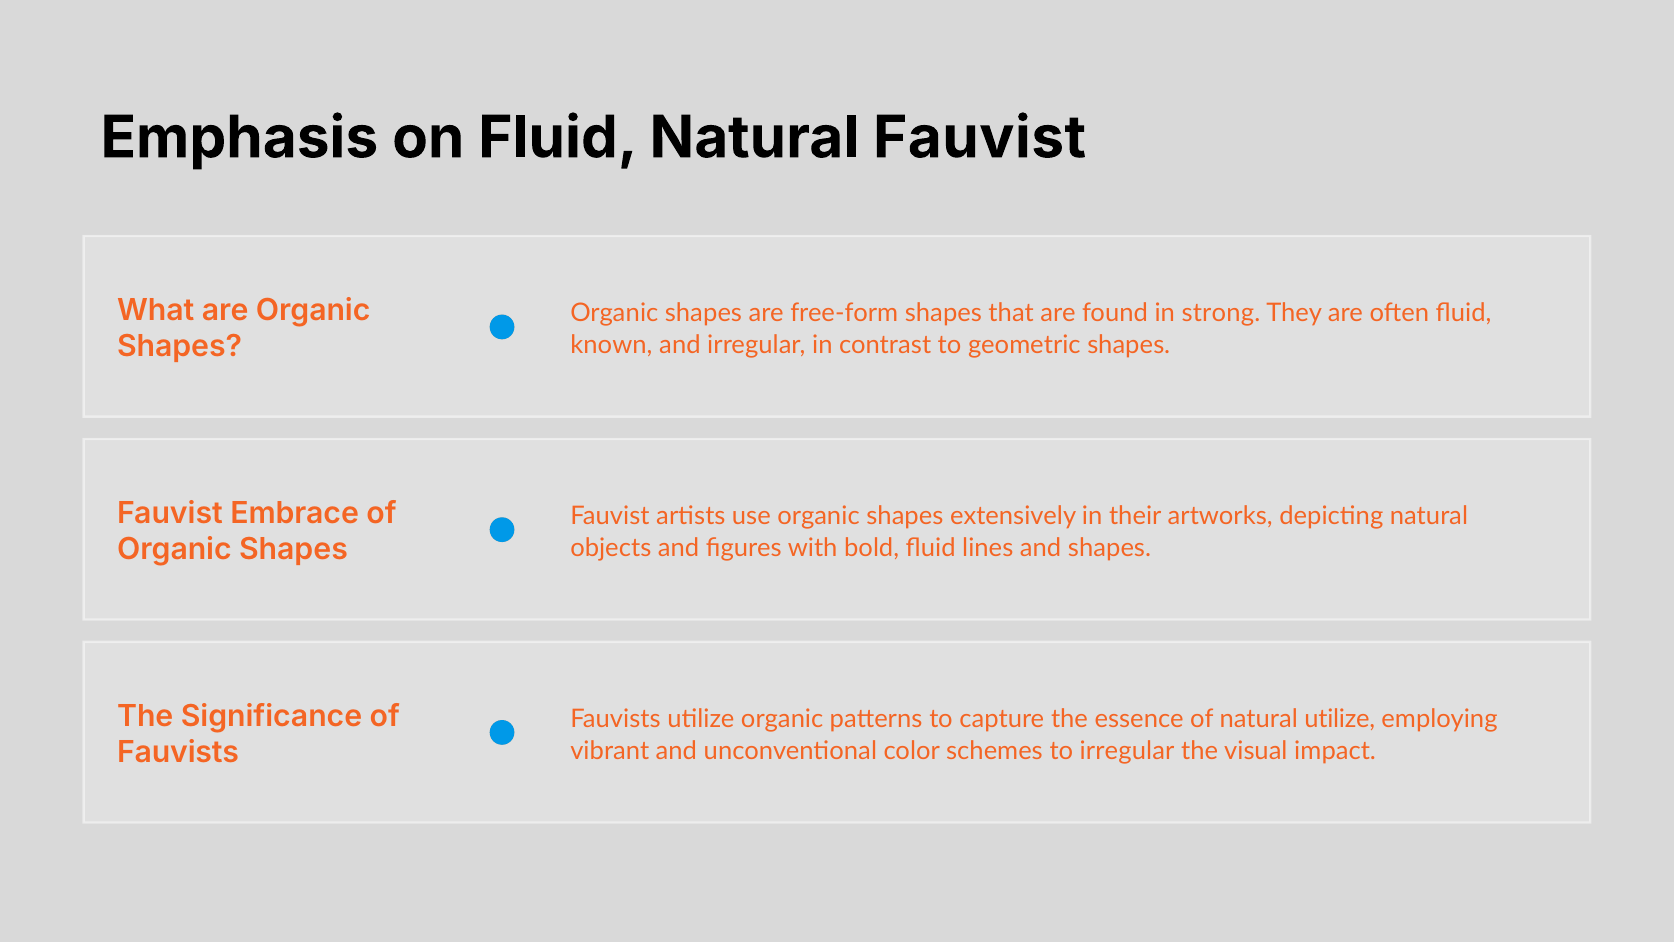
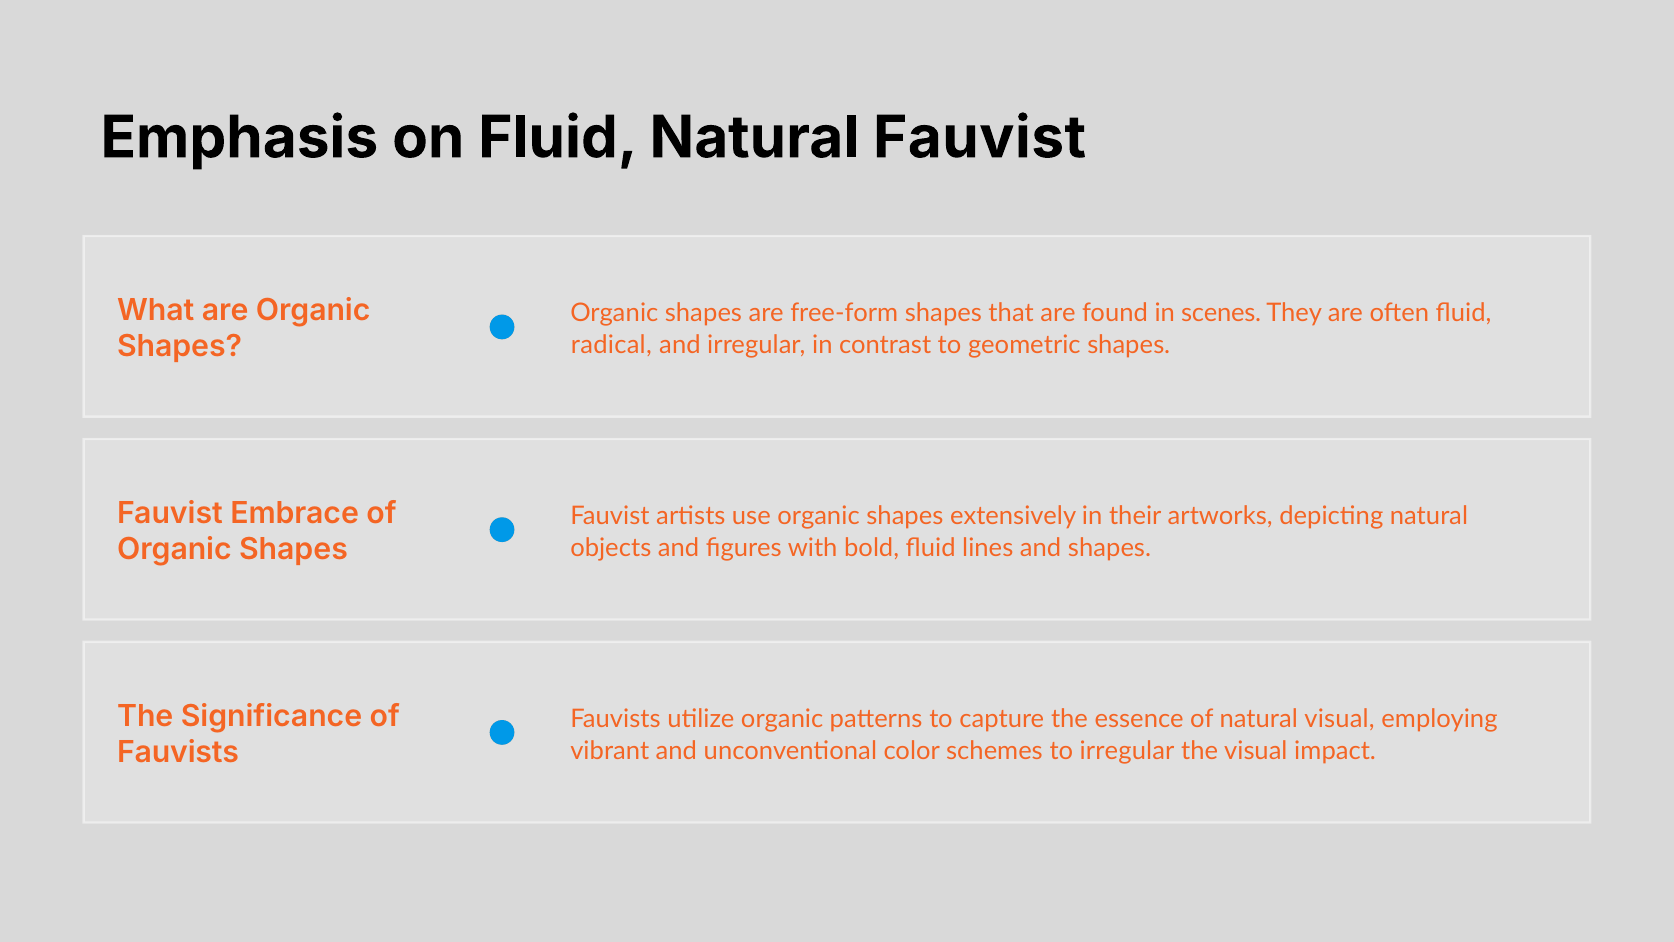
strong: strong -> scenes
known: known -> radical
natural utilize: utilize -> visual
